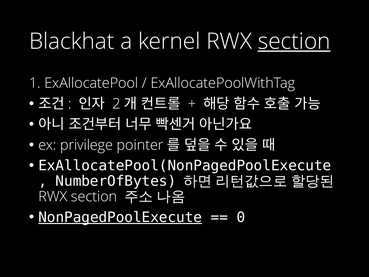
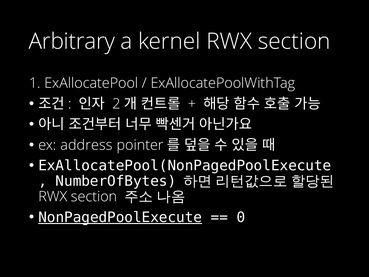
Blackhat: Blackhat -> Arbitrary
section at (294, 41) underline: present -> none
privilege: privilege -> address
